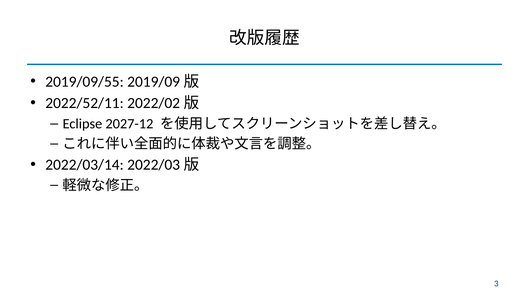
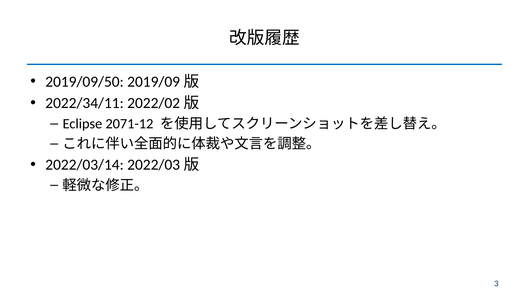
2019/09/55: 2019/09/55 -> 2019/09/50
2022/52/11: 2022/52/11 -> 2022/34/11
2027-12: 2027-12 -> 2071-12
